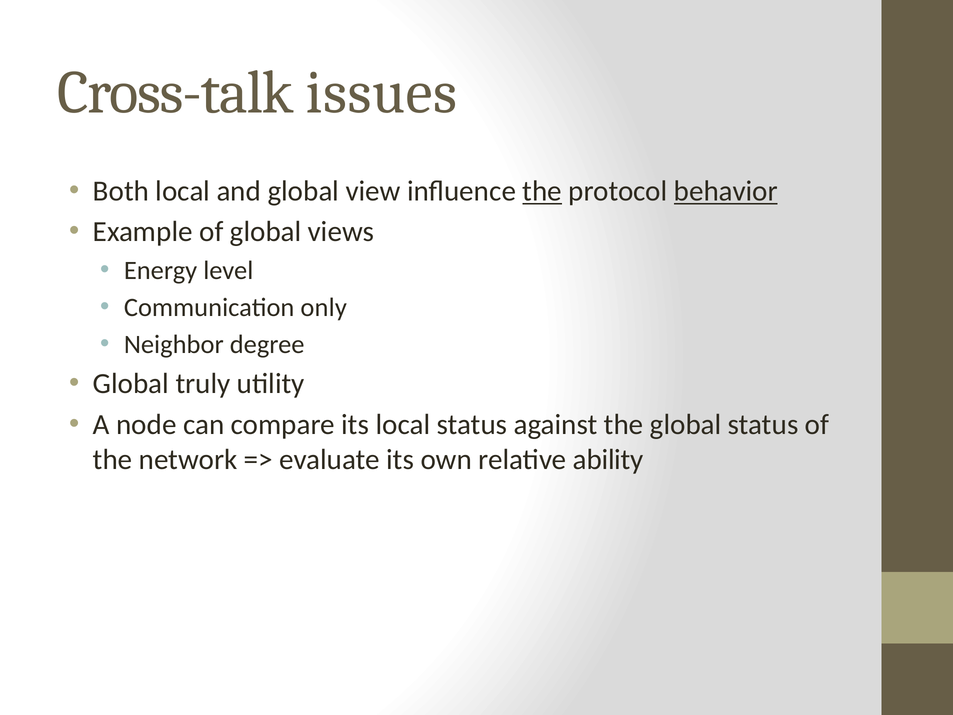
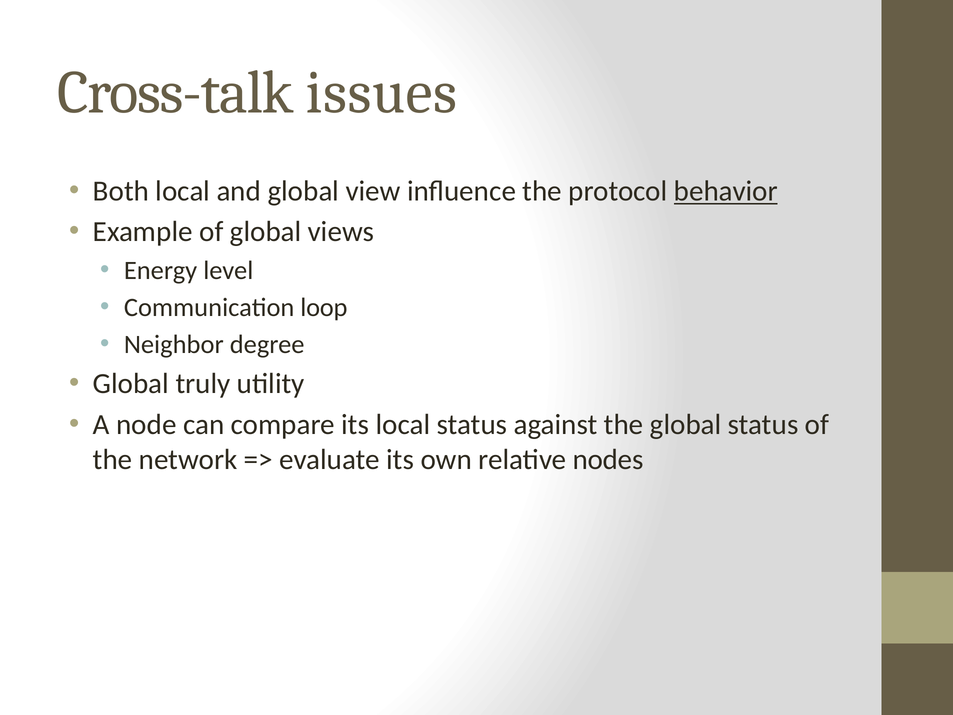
the at (542, 191) underline: present -> none
only: only -> loop
ability: ability -> nodes
